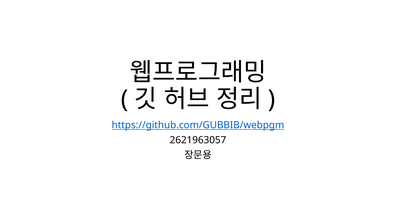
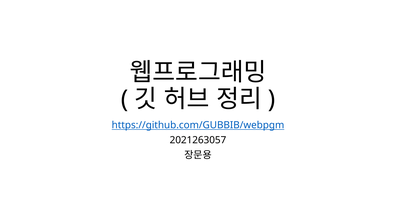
2621963057: 2621963057 -> 2021263057
